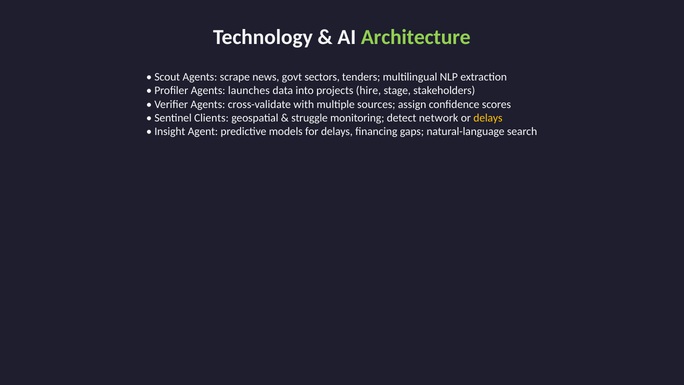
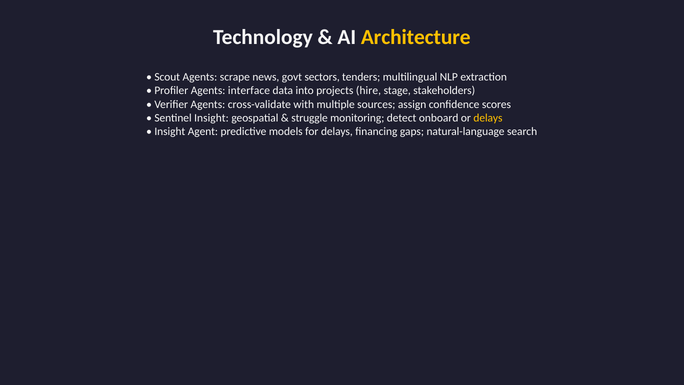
Architecture colour: light green -> yellow
launches: launches -> interface
Sentinel Clients: Clients -> Insight
network: network -> onboard
